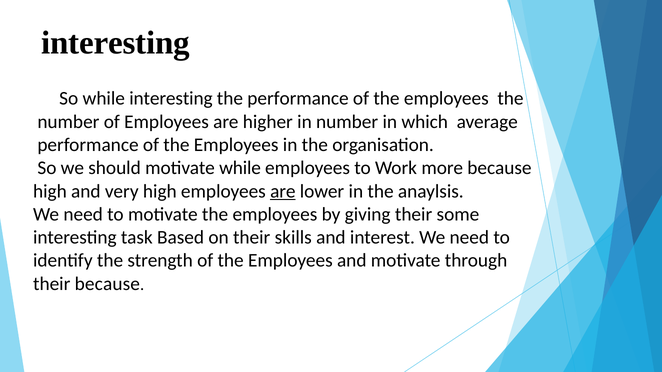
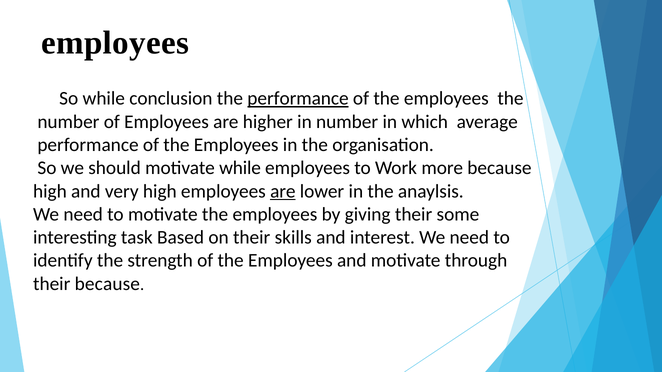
interesting at (115, 43): interesting -> employees
while interesting: interesting -> conclusion
performance at (298, 99) underline: none -> present
